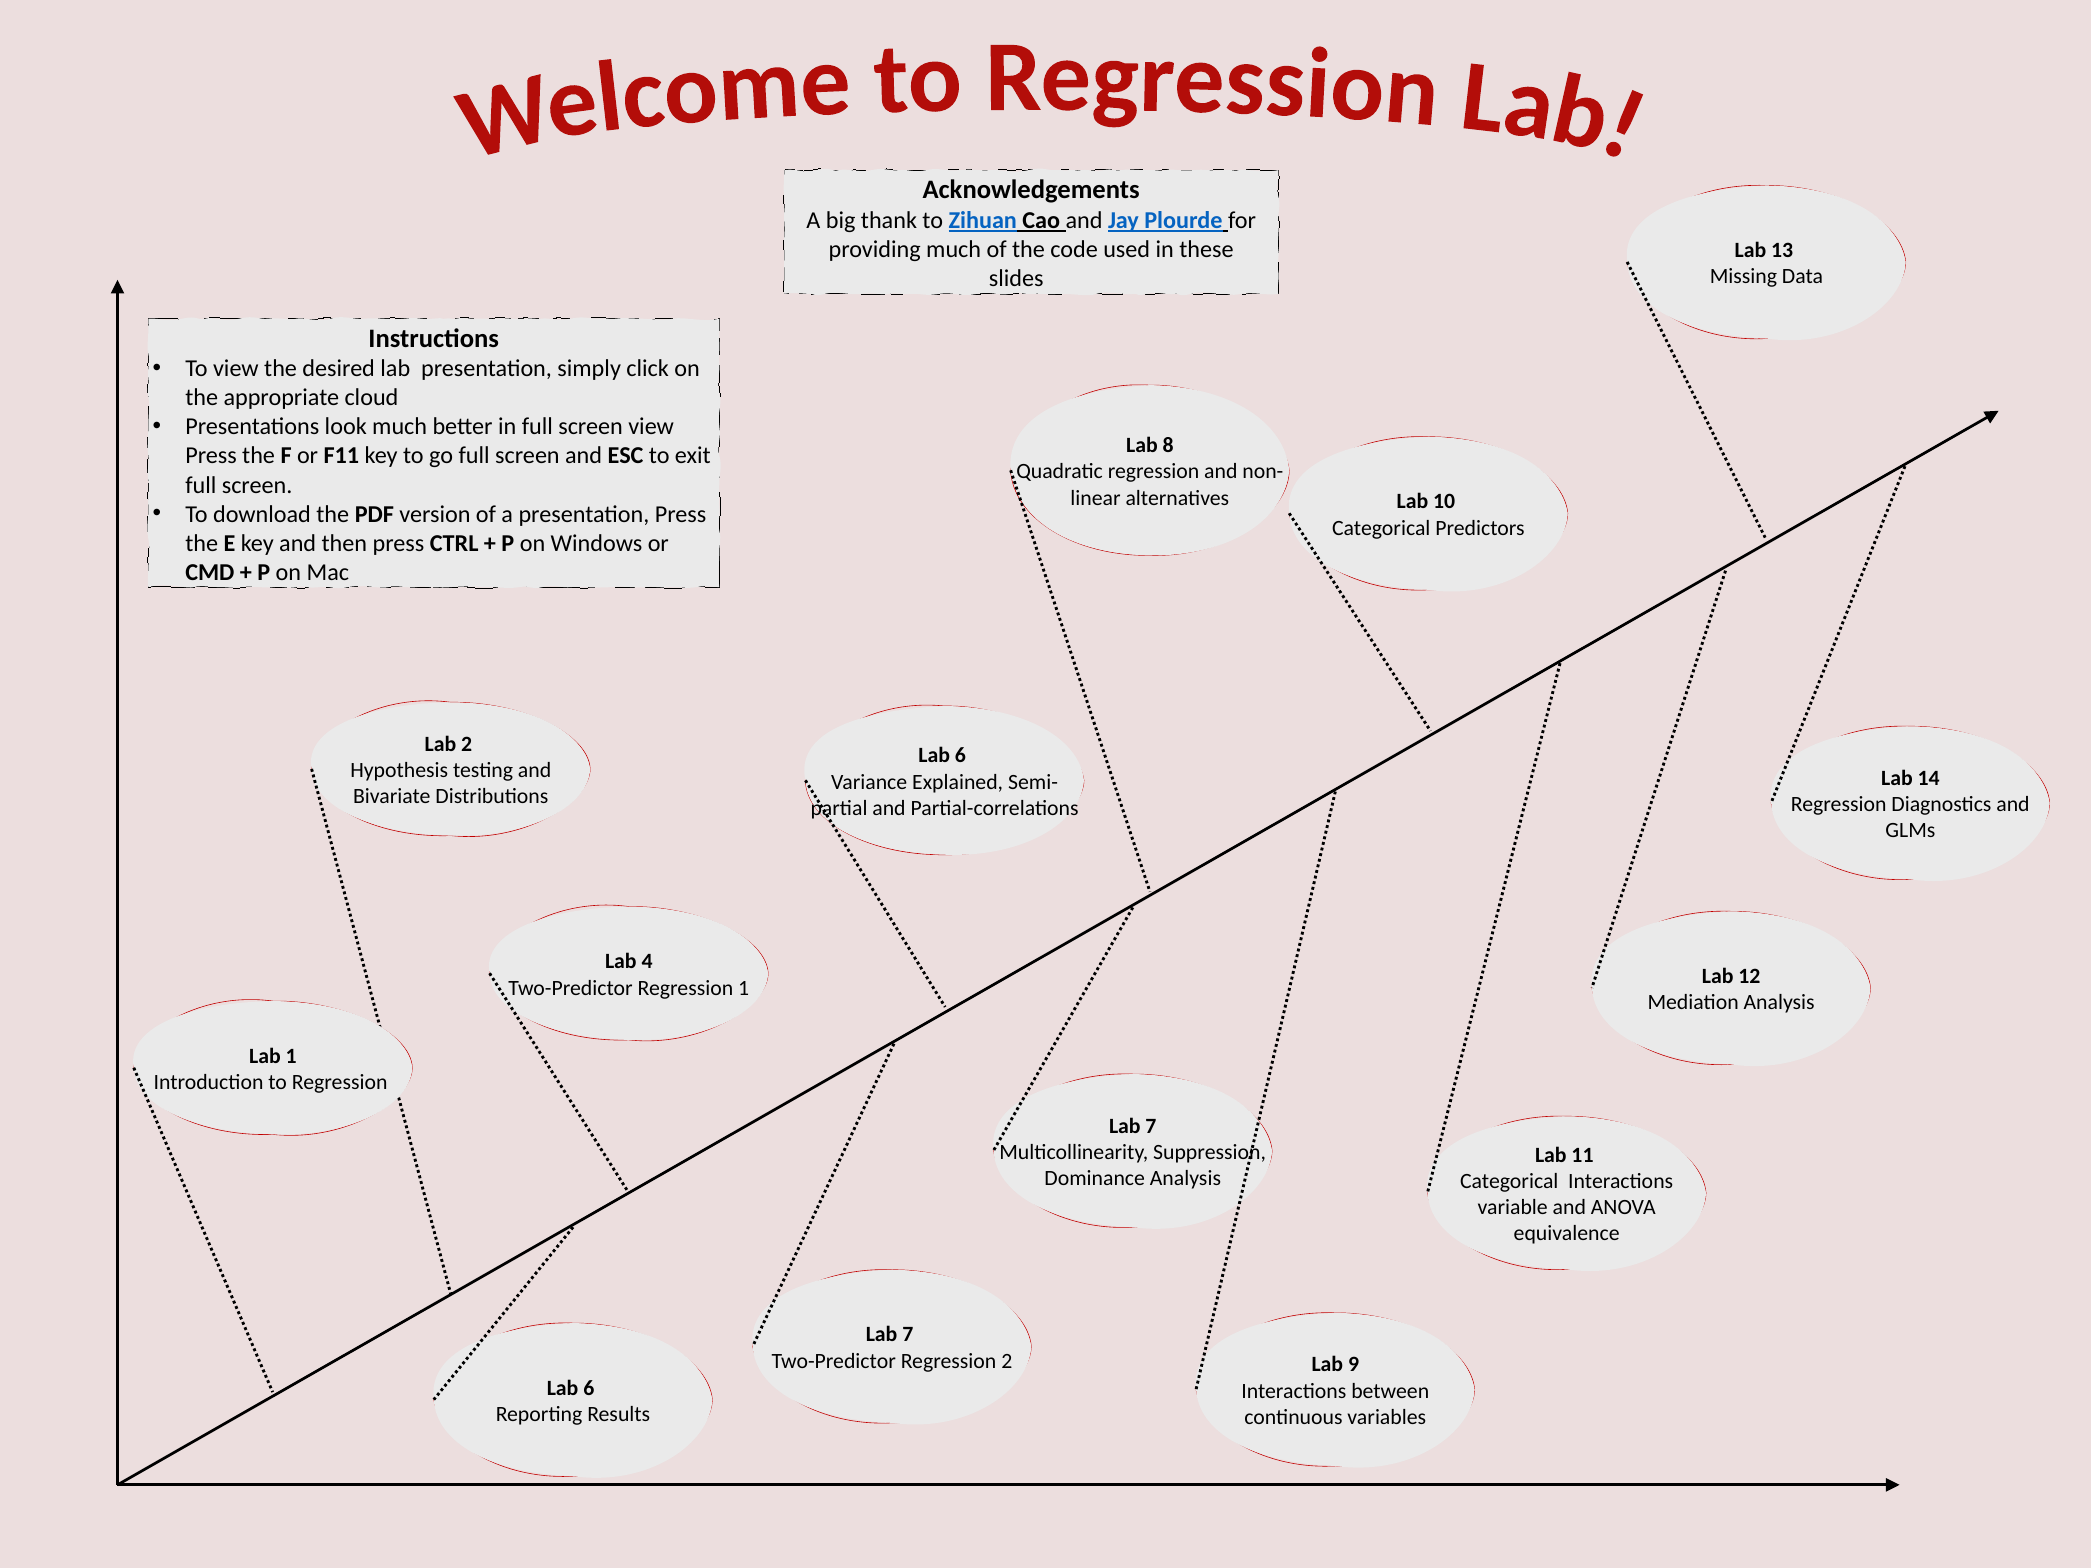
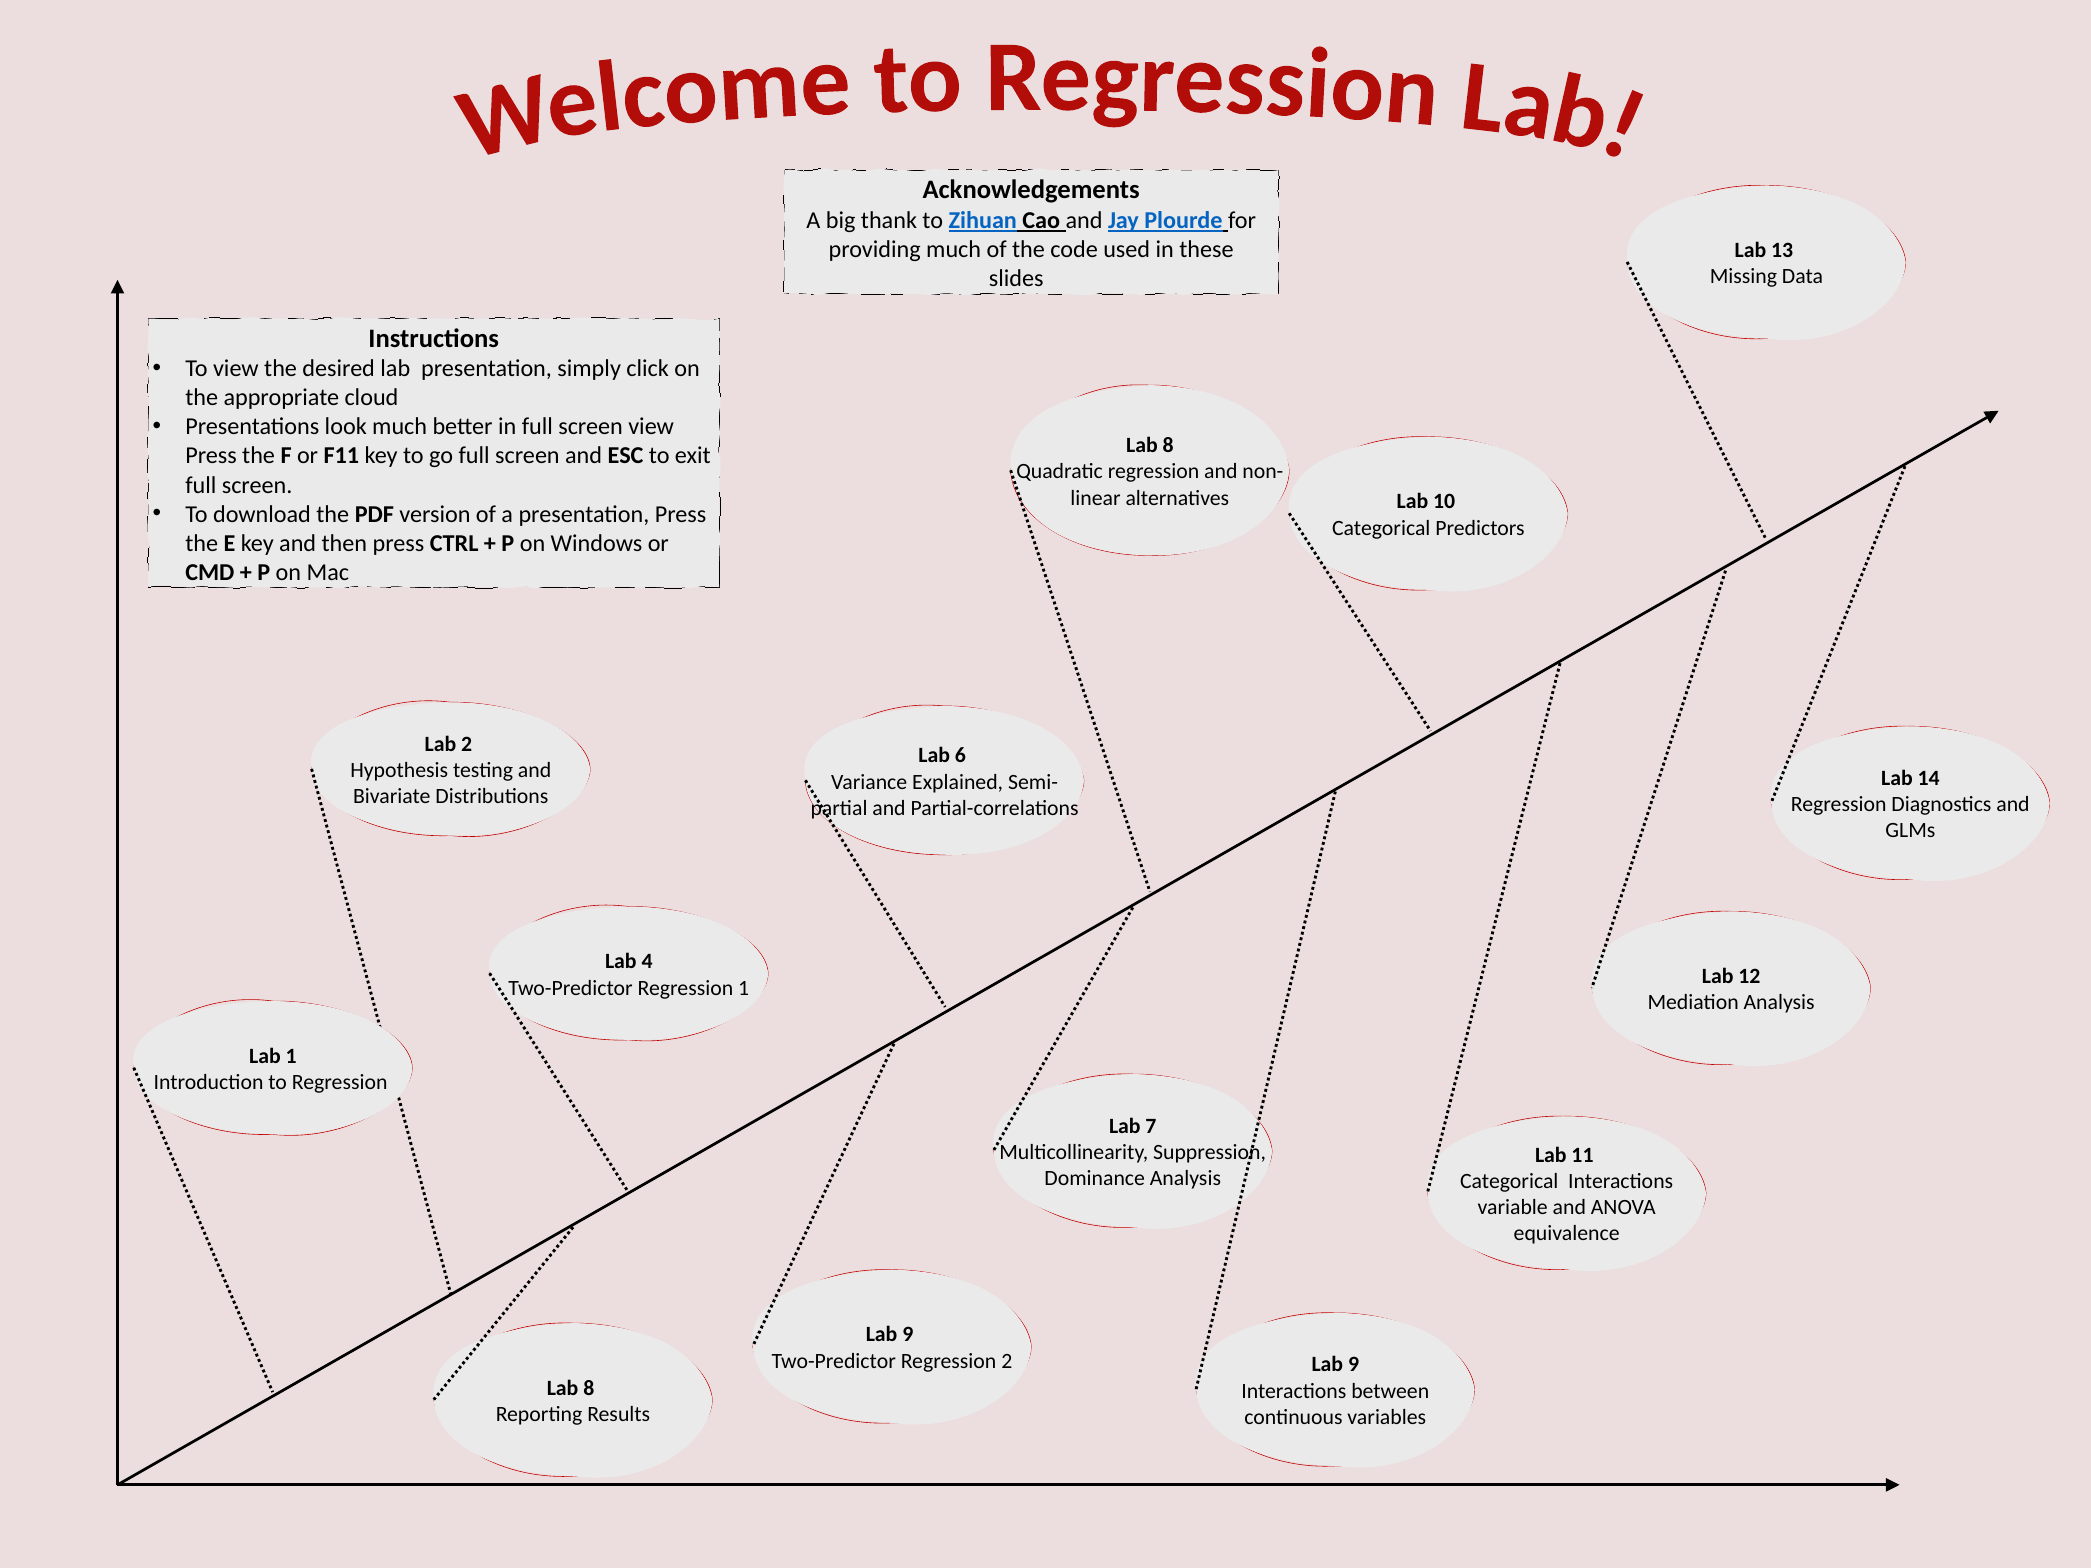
7 at (908, 1335): 7 -> 9
6 at (589, 1388): 6 -> 8
